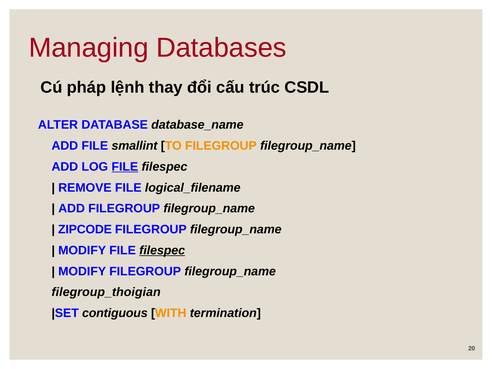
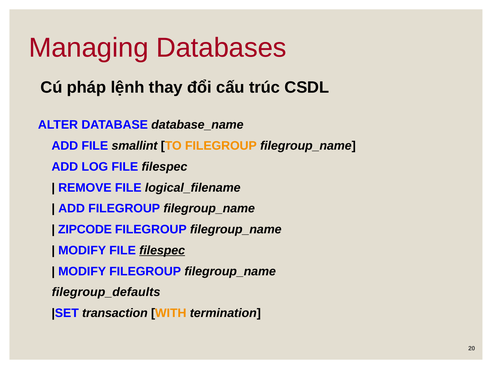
FILE at (125, 167) underline: present -> none
filegroup_thoigian: filegroup_thoigian -> filegroup_defaults
contiguous: contiguous -> transaction
